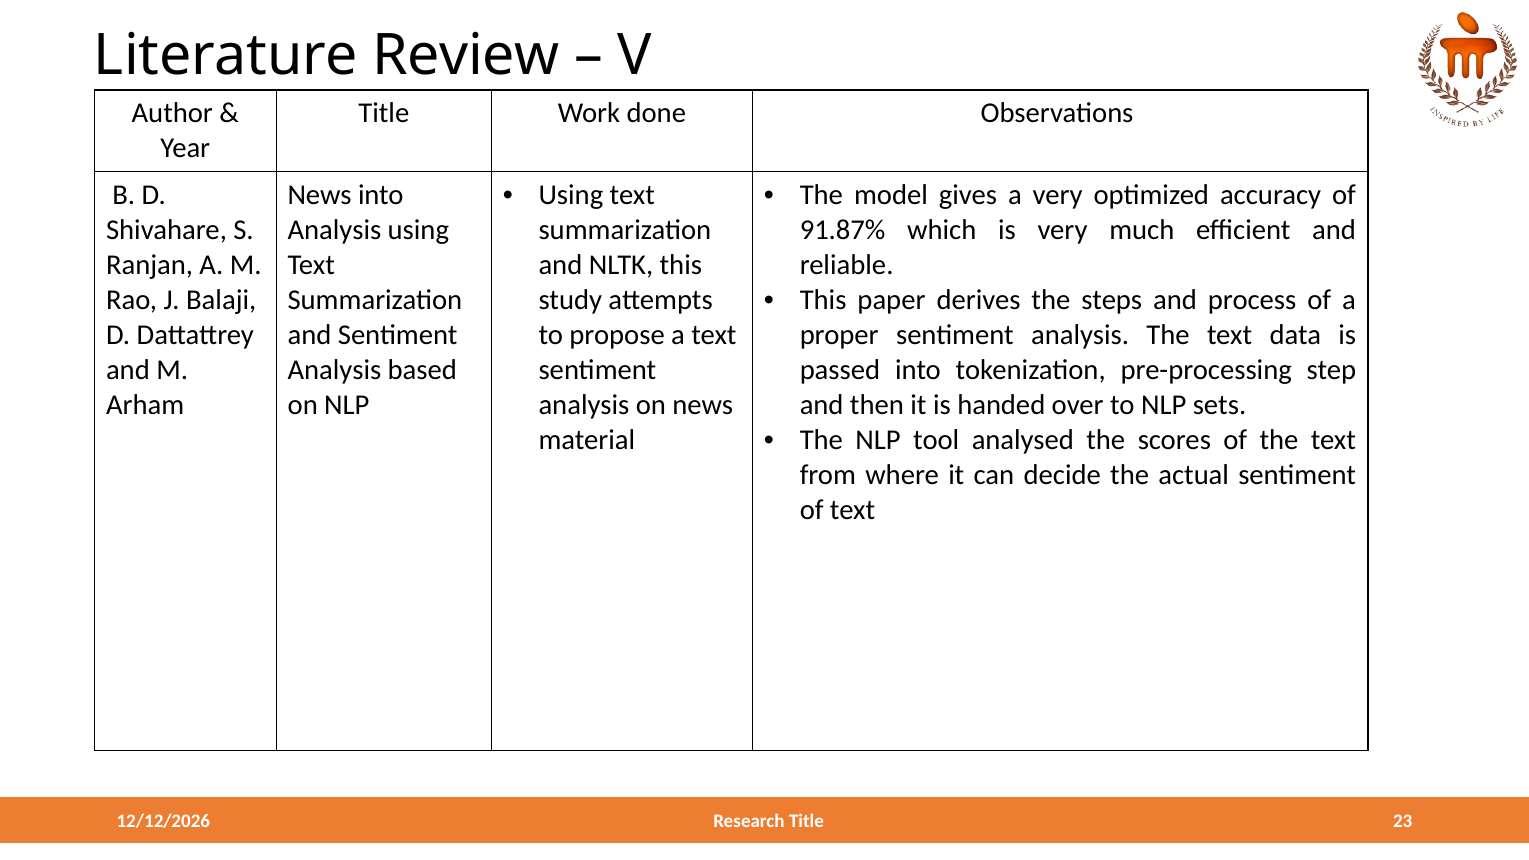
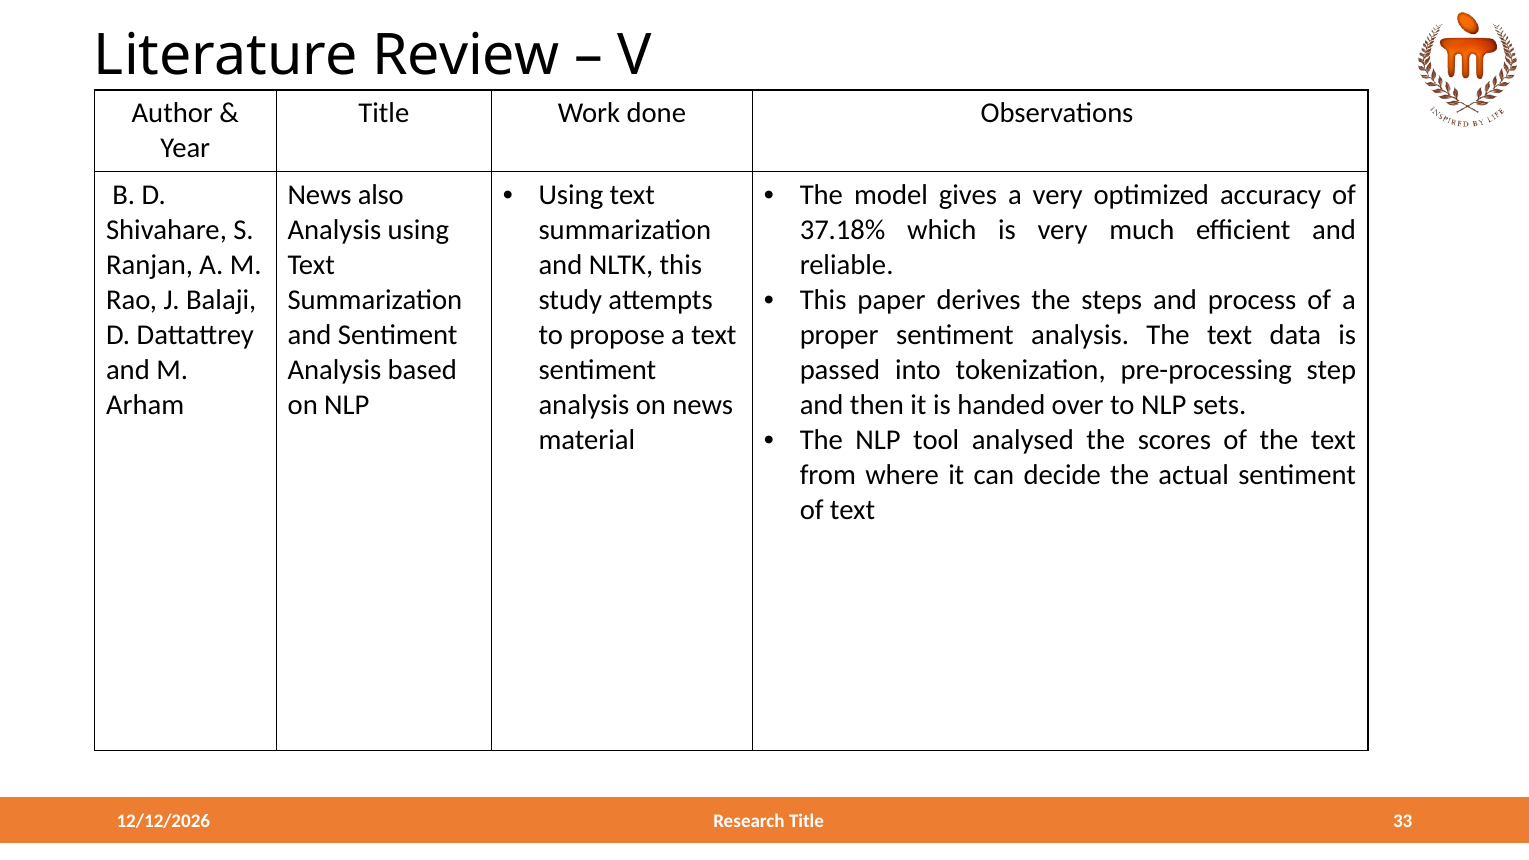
News into: into -> also
91.87%: 91.87% -> 37.18%
23: 23 -> 33
